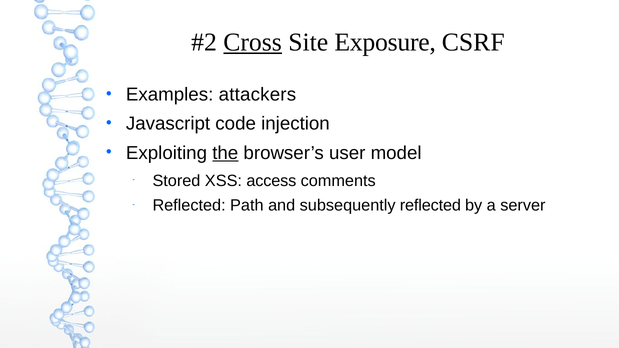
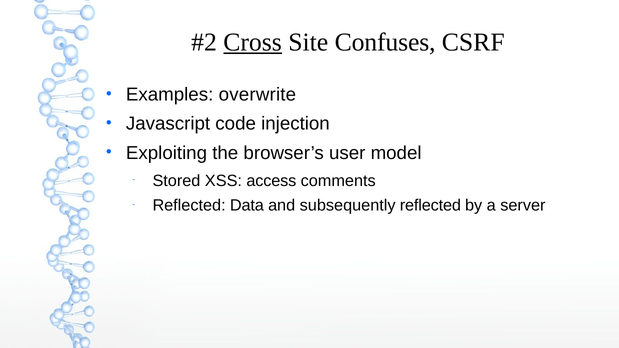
Exposure: Exposure -> Confuses
attackers: attackers -> overwrite
the underline: present -> none
Path: Path -> Data
